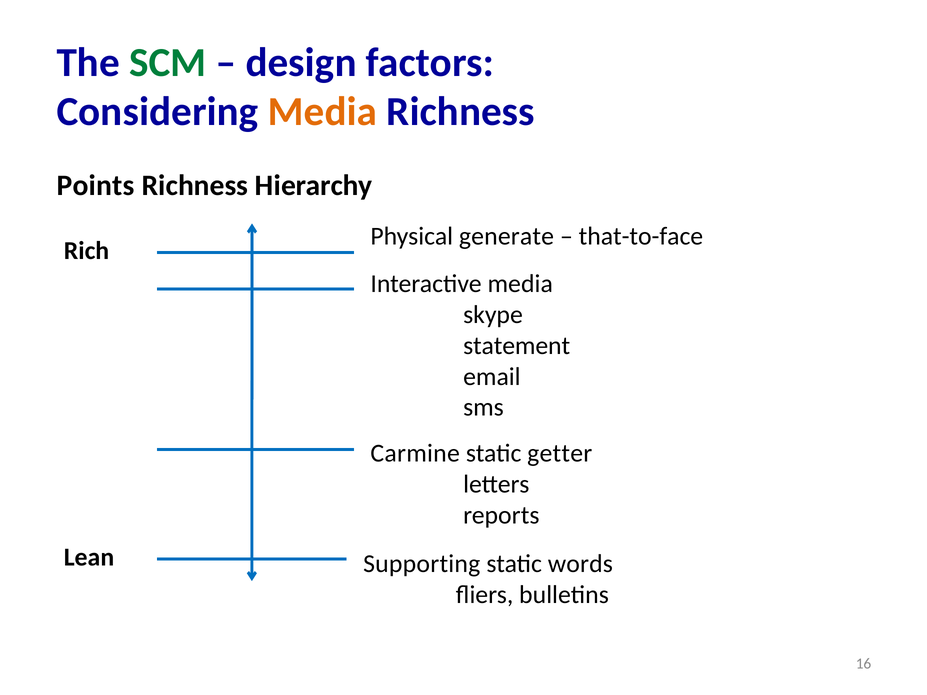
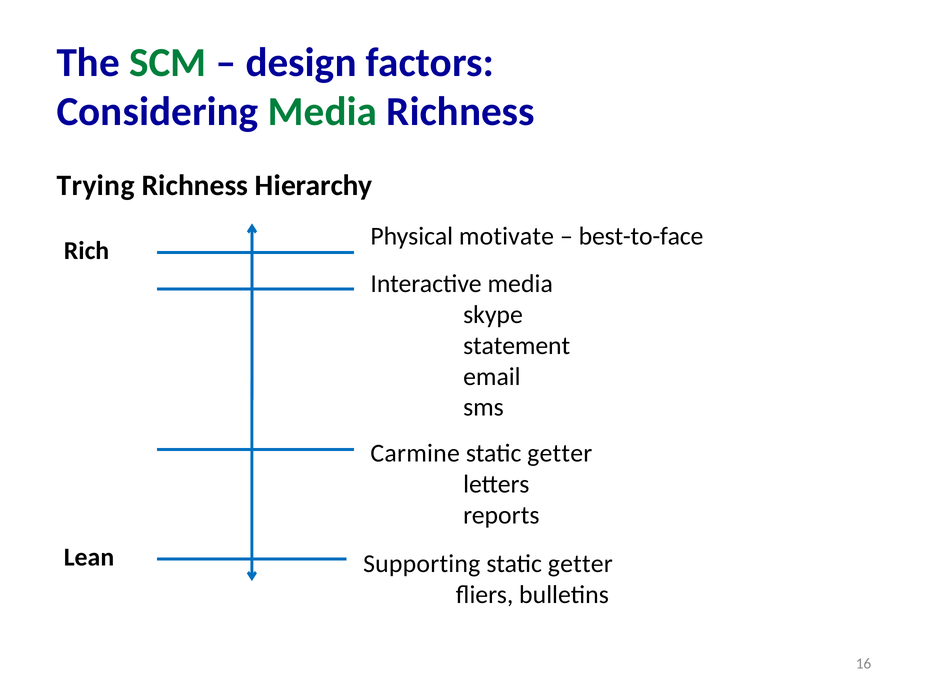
Media at (322, 112) colour: orange -> green
Points: Points -> Trying
generate: generate -> motivate
that-to-face: that-to-face -> best-to-face
words at (580, 564): words -> getter
